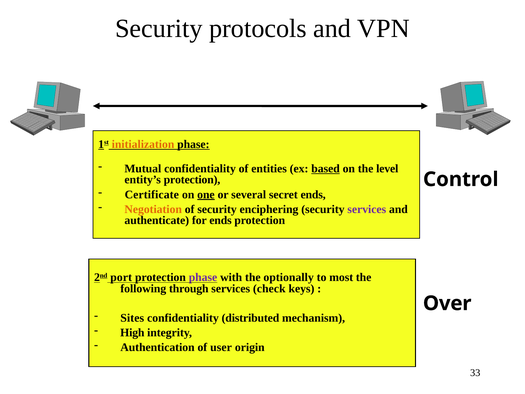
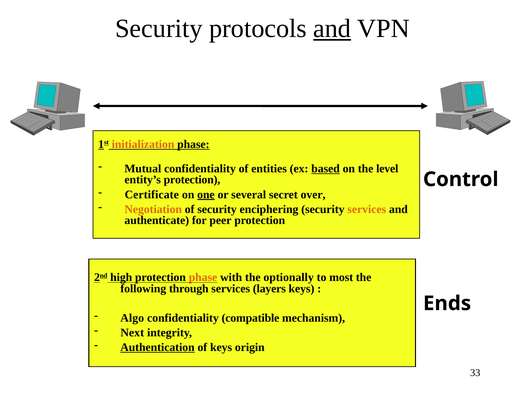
and at (332, 29) underline: none -> present
secret ends: ends -> over
services at (367, 209) colour: purple -> orange
for ends: ends -> peer
port: port -> high
phase at (203, 277) colour: purple -> orange
check: check -> layers
Over: Over -> Ends
Sites: Sites -> Algo
distributed: distributed -> compatible
High: High -> Next
Authentication underline: none -> present
of user: user -> keys
